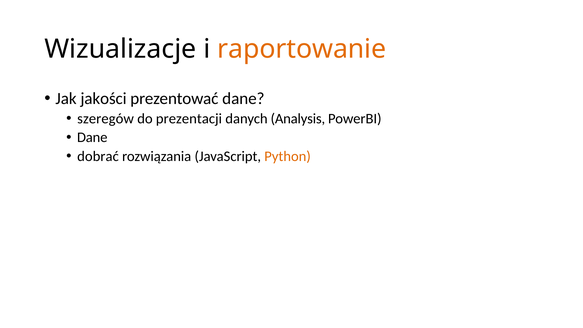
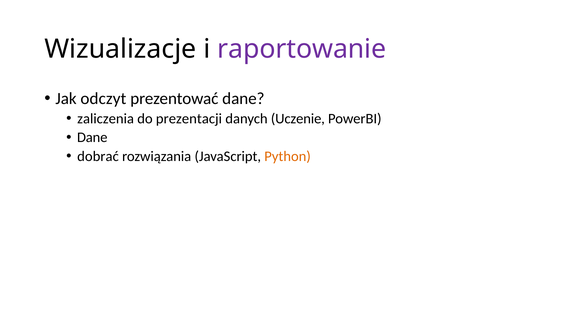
raportowanie colour: orange -> purple
jakości: jakości -> odczyt
szeregów: szeregów -> zaliczenia
Analysis: Analysis -> Uczenie
